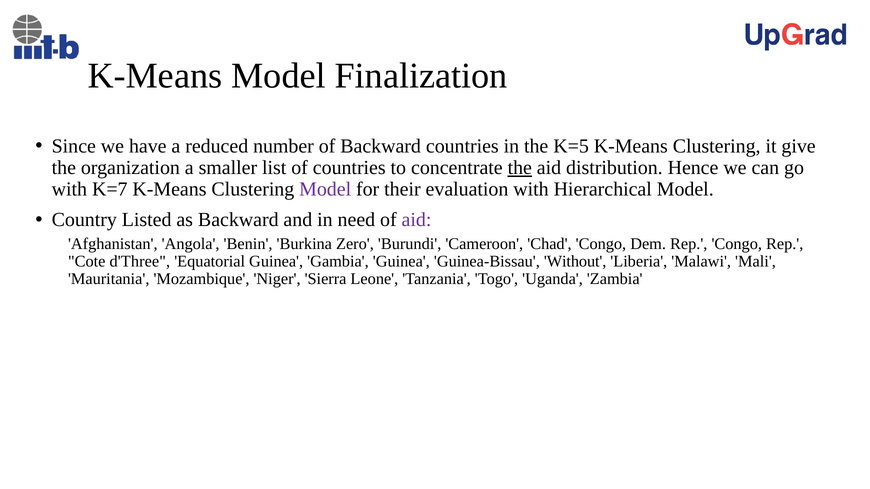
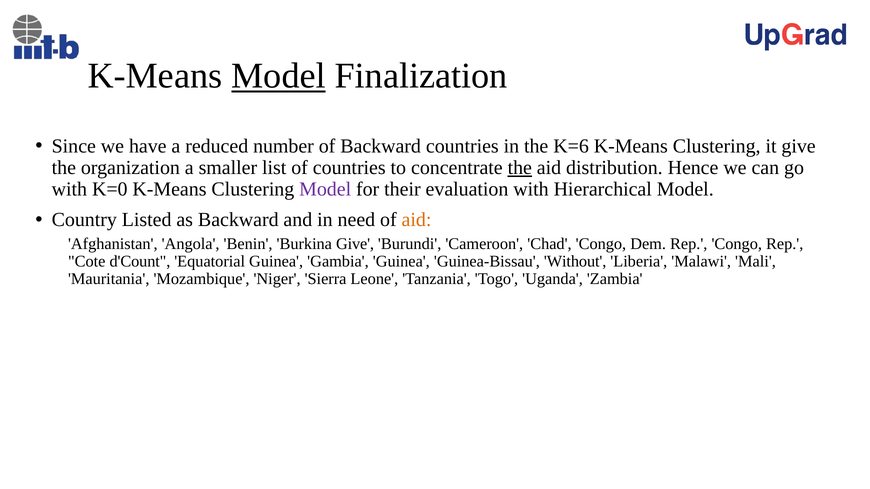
Model at (279, 76) underline: none -> present
K=5: K=5 -> K=6
K=7: K=7 -> K=0
aid at (417, 220) colour: purple -> orange
Burkina Zero: Zero -> Give
d'Three: d'Three -> d'Count
